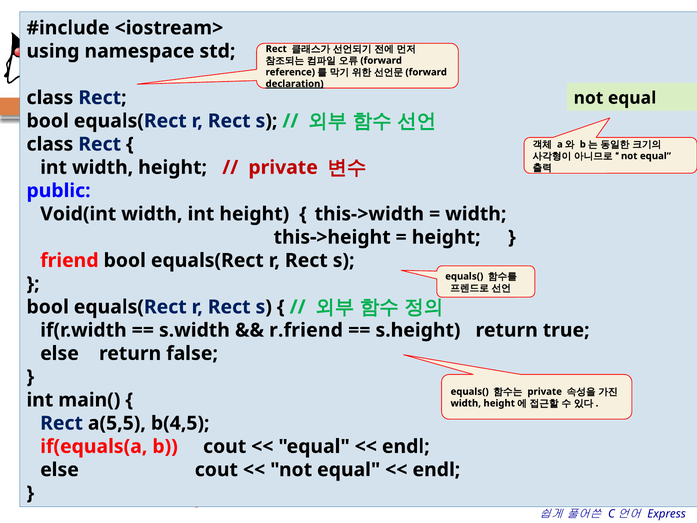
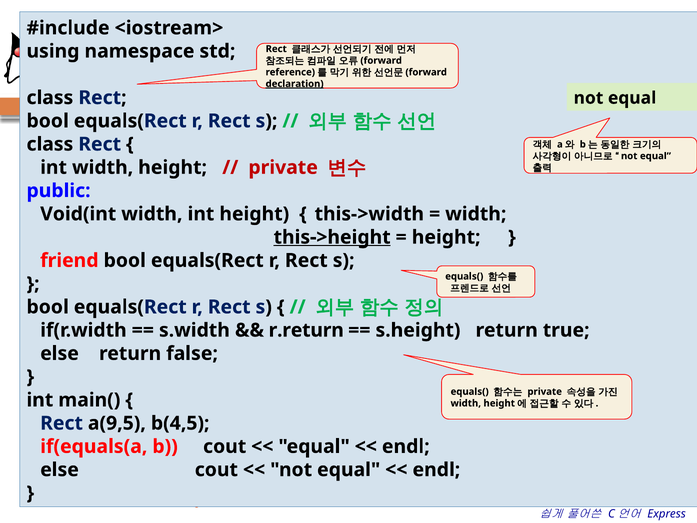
this->height underline: none -> present
r.friend: r.friend -> r.return
a(5,5: a(5,5 -> a(9,5
